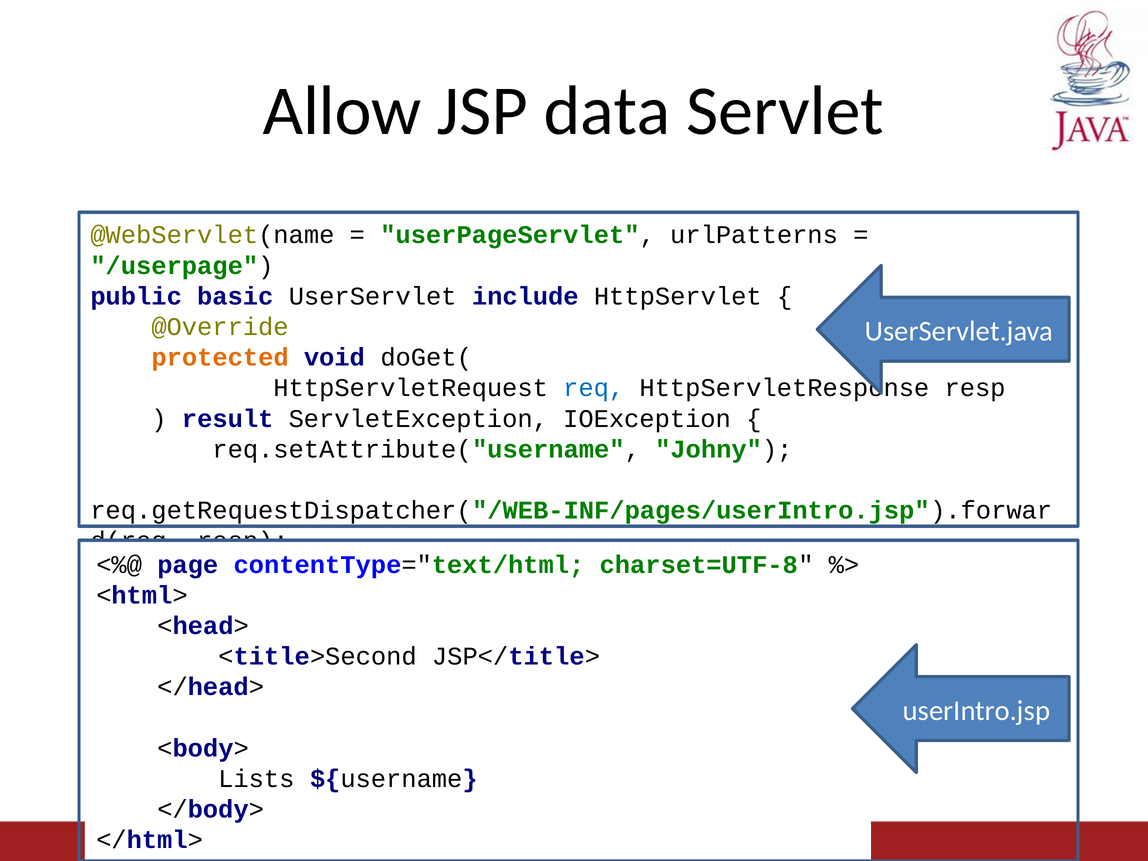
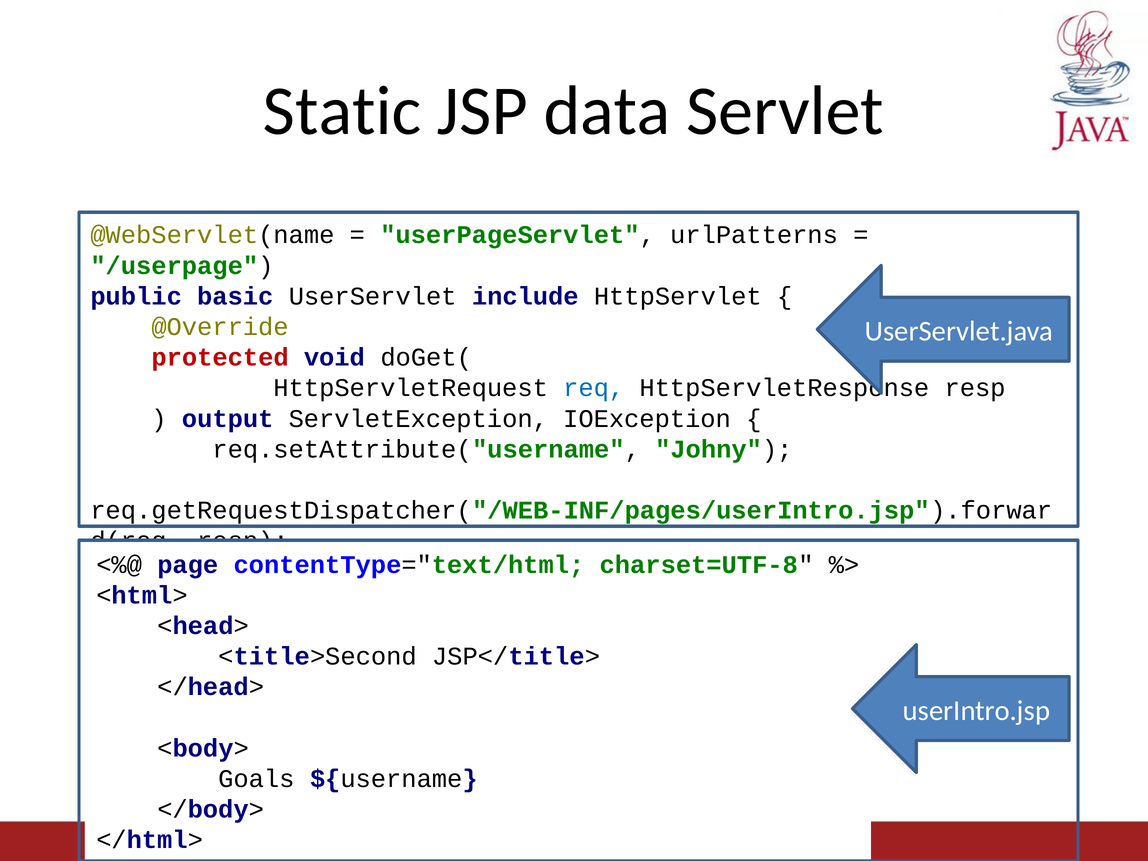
Allow: Allow -> Static
protected colour: orange -> red
result: result -> output
Lists: Lists -> Goals
